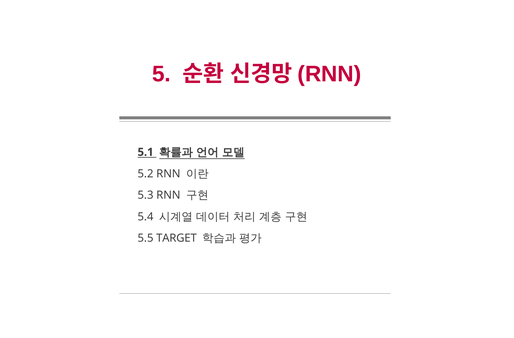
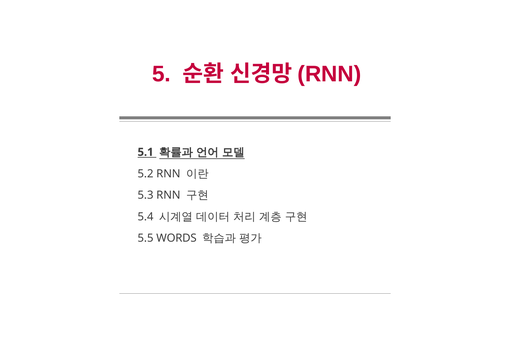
TARGET: TARGET -> WORDS
